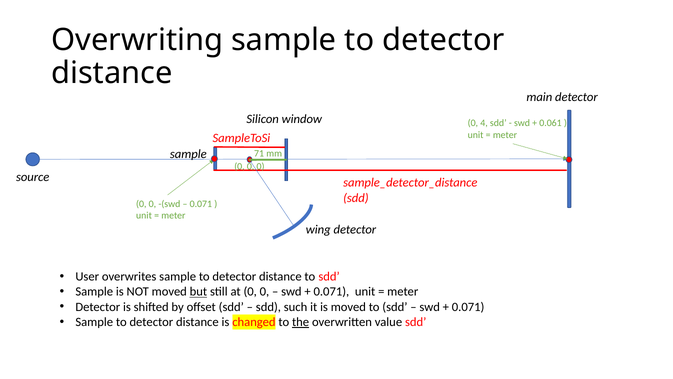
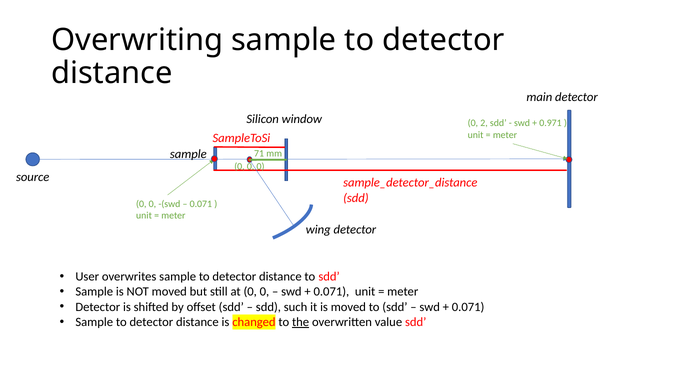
4: 4 -> 2
0.061: 0.061 -> 0.971
but underline: present -> none
